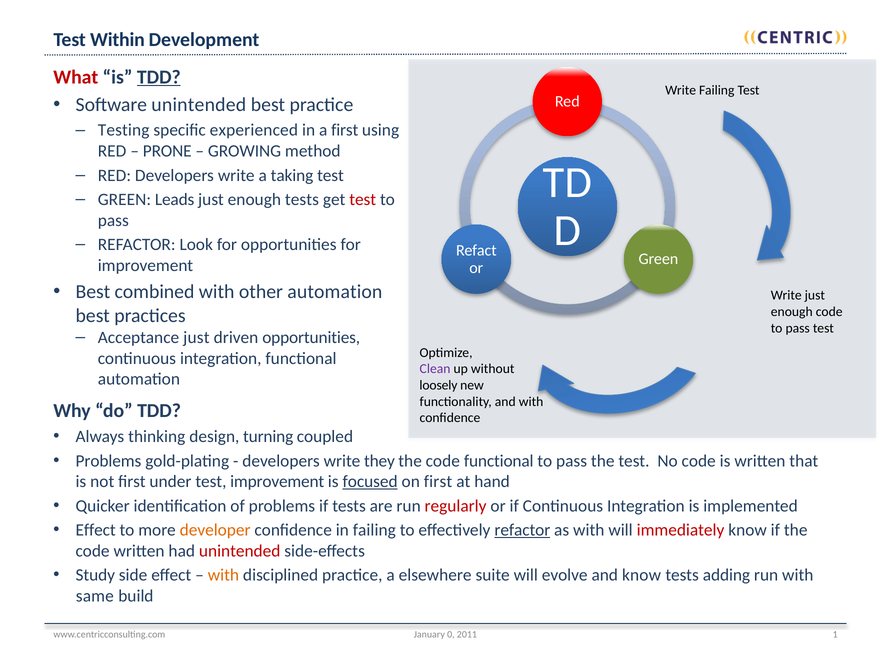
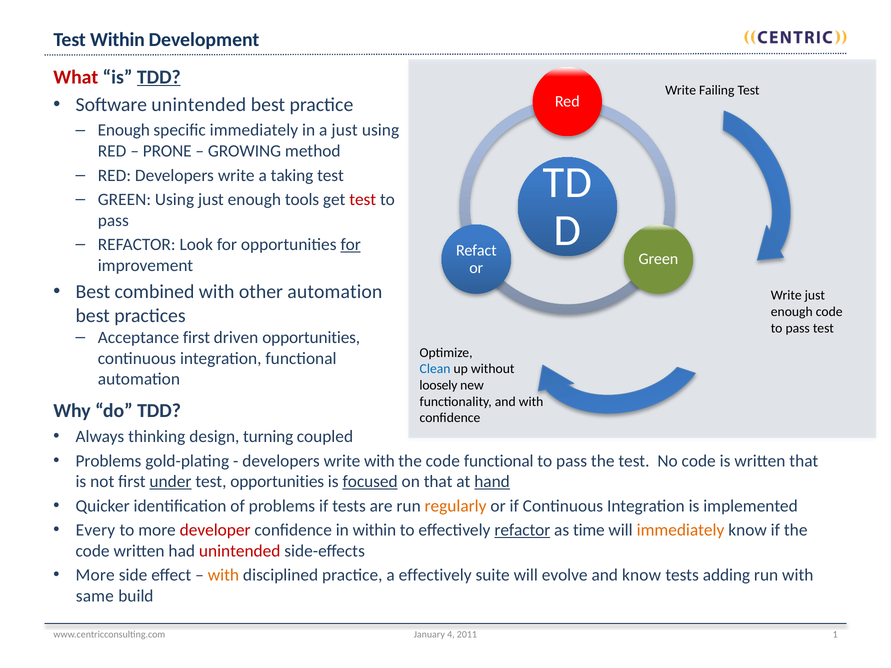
Testing at (124, 130): Testing -> Enough
specific experienced: experienced -> immediately
a first: first -> just
GREEN Leads: Leads -> Using
enough tests: tests -> tools
for at (351, 245) underline: none -> present
Acceptance just: just -> first
Clean colour: purple -> blue
write they: they -> with
under underline: none -> present
test improvement: improvement -> opportunities
on first: first -> that
hand underline: none -> present
regularly colour: red -> orange
Effect at (96, 530): Effect -> Every
developer colour: orange -> red
in failing: failing -> within
as with: with -> time
immediately at (681, 530) colour: red -> orange
Study at (95, 575): Study -> More
a elsewhere: elsewhere -> effectively
0: 0 -> 4
